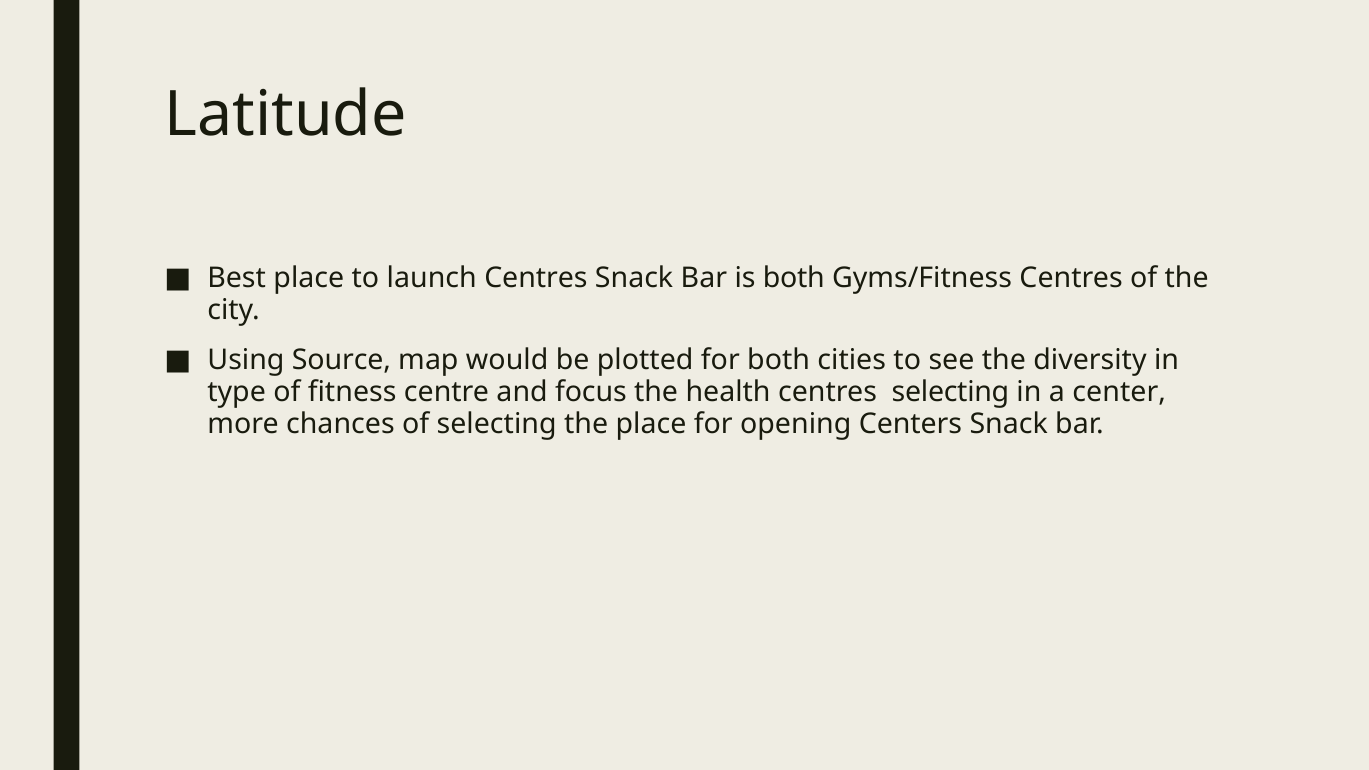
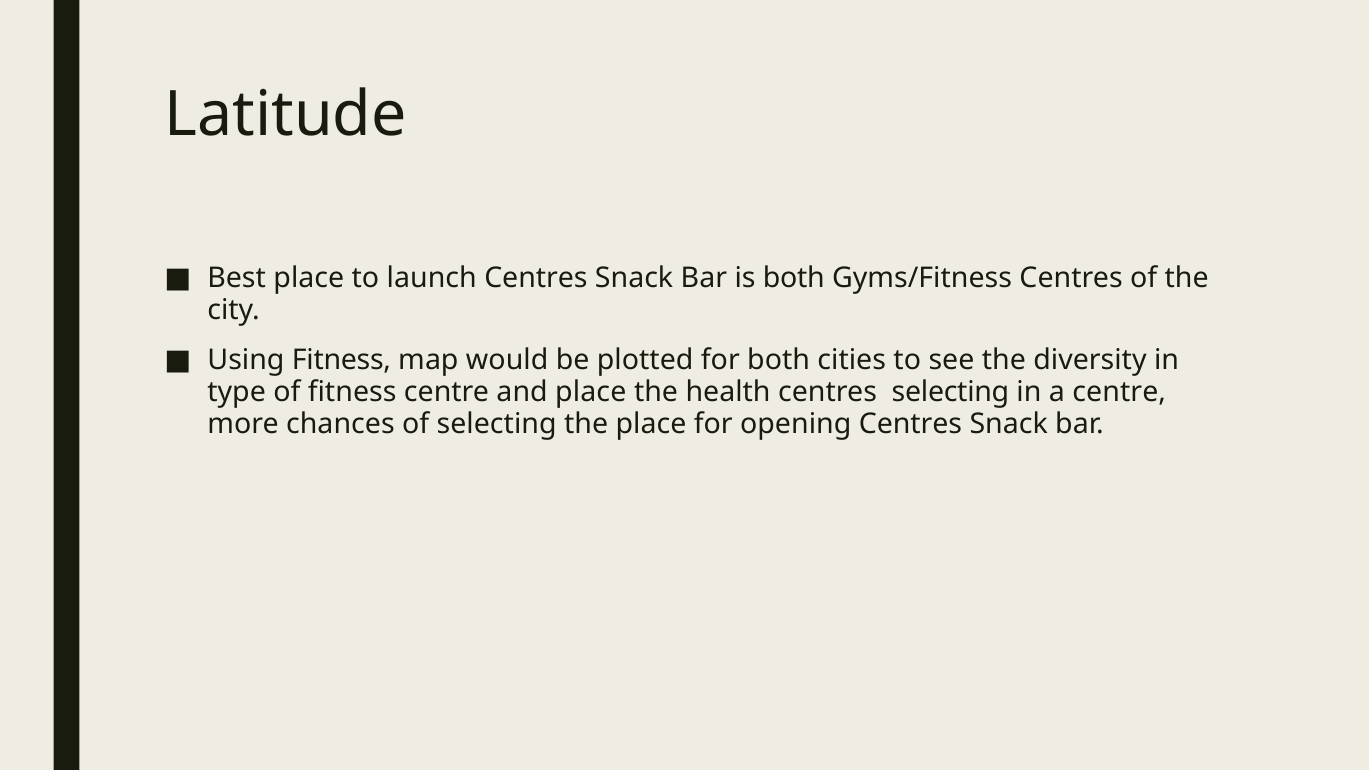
Using Source: Source -> Fitness
and focus: focus -> place
a center: center -> centre
opening Centers: Centers -> Centres
